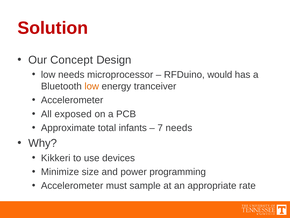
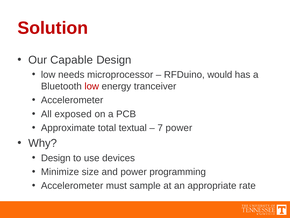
Concept: Concept -> Capable
low at (92, 86) colour: orange -> red
infants: infants -> textual
7 needs: needs -> power
Kikkeri at (56, 158): Kikkeri -> Design
